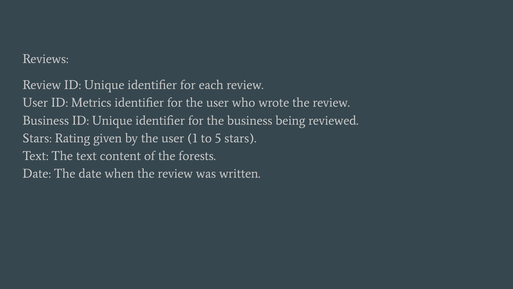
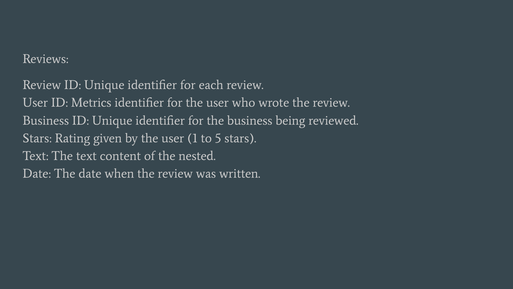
forests: forests -> nested
